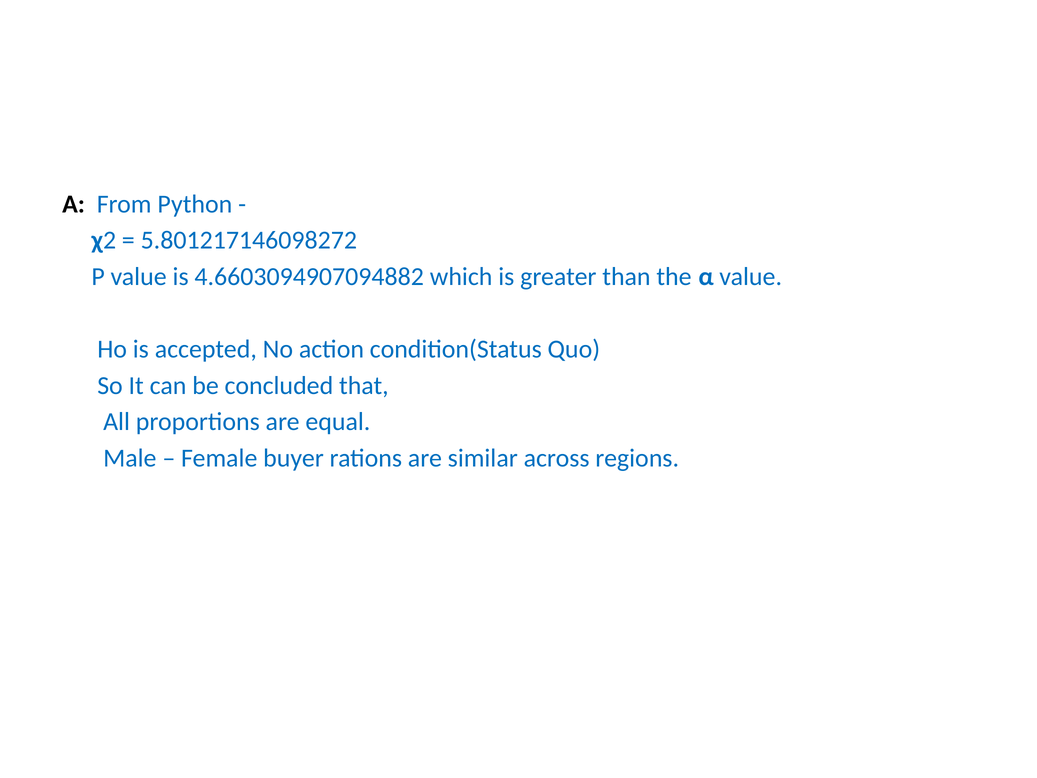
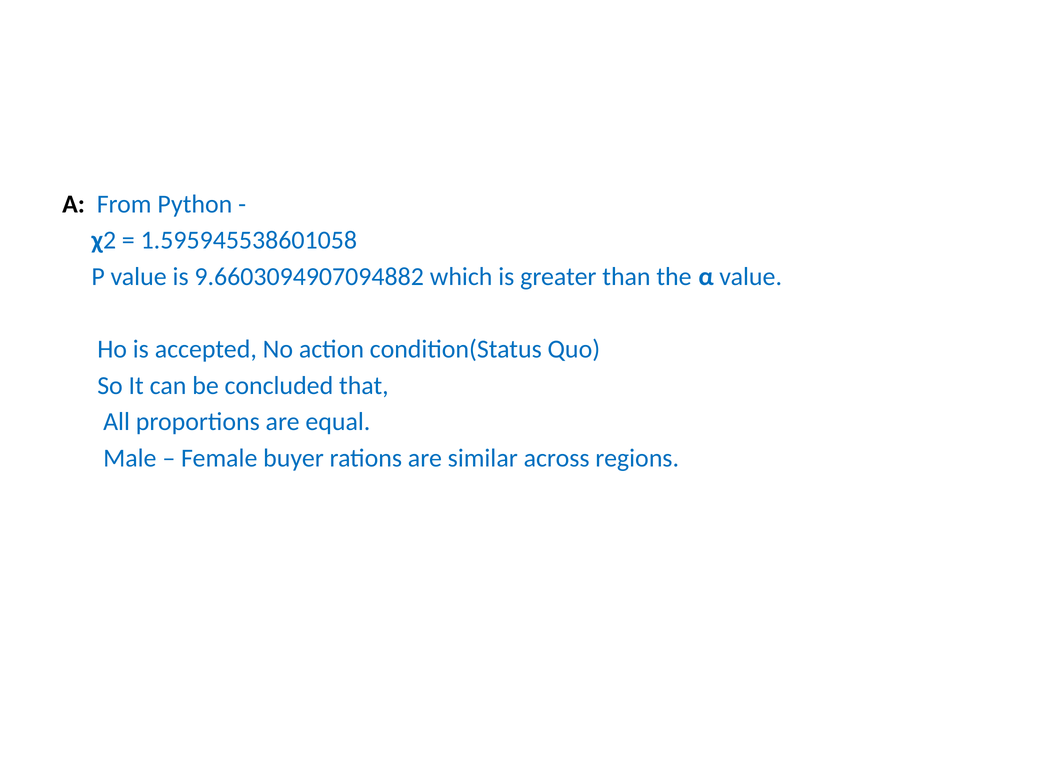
5.801217146098272: 5.801217146098272 -> 1.595945538601058
4.6603094907094882: 4.6603094907094882 -> 9.6603094907094882
